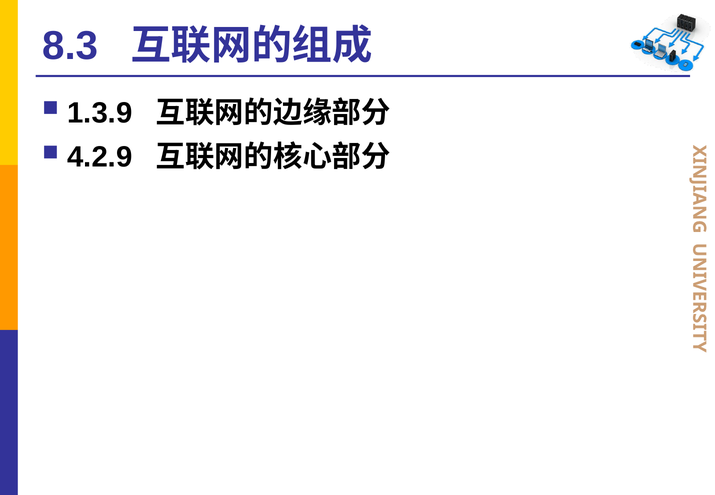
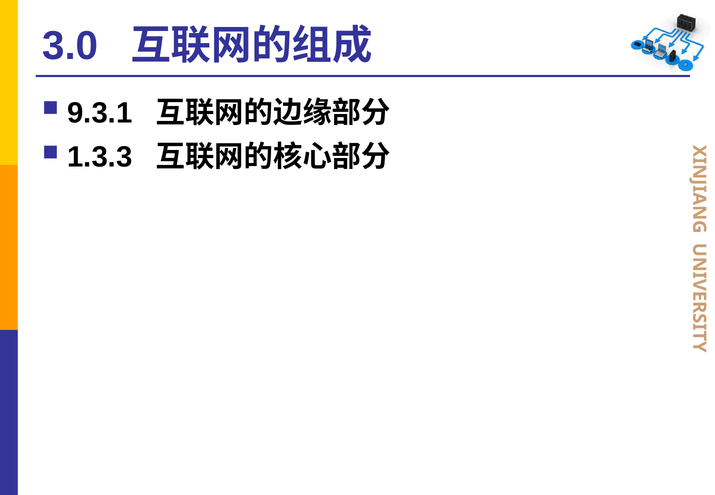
8.3: 8.3 -> 3.0
1.3.9: 1.3.9 -> 9.3.1
4.2.9: 4.2.9 -> 1.3.3
